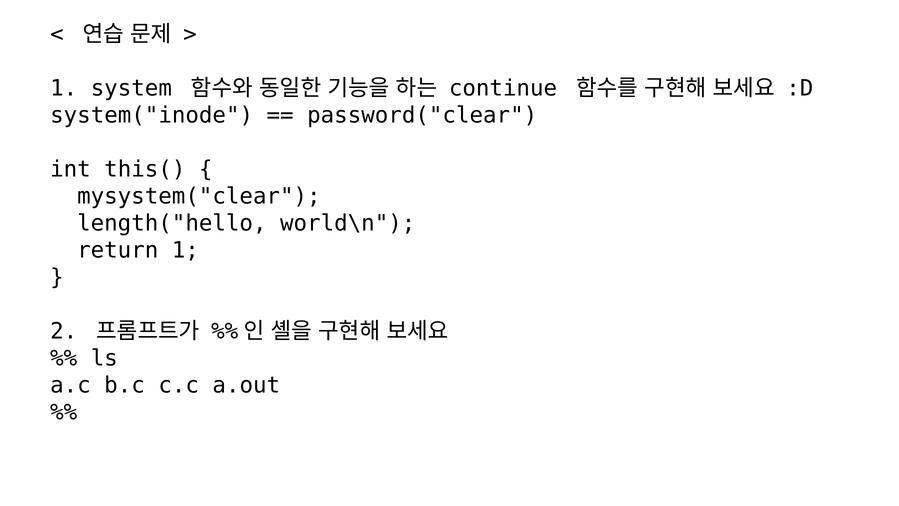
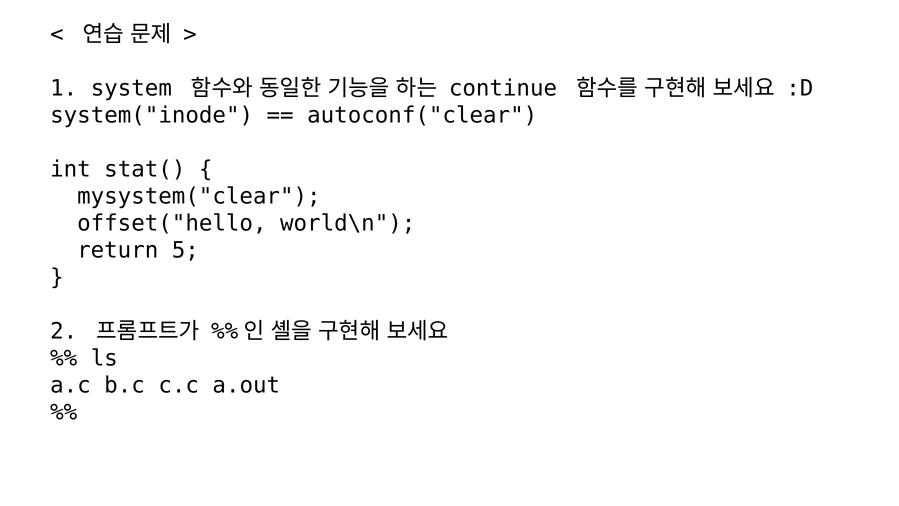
password("clear: password("clear -> autoconf("clear
this(: this( -> stat(
length("hello: length("hello -> offset("hello
return 1: 1 -> 5
